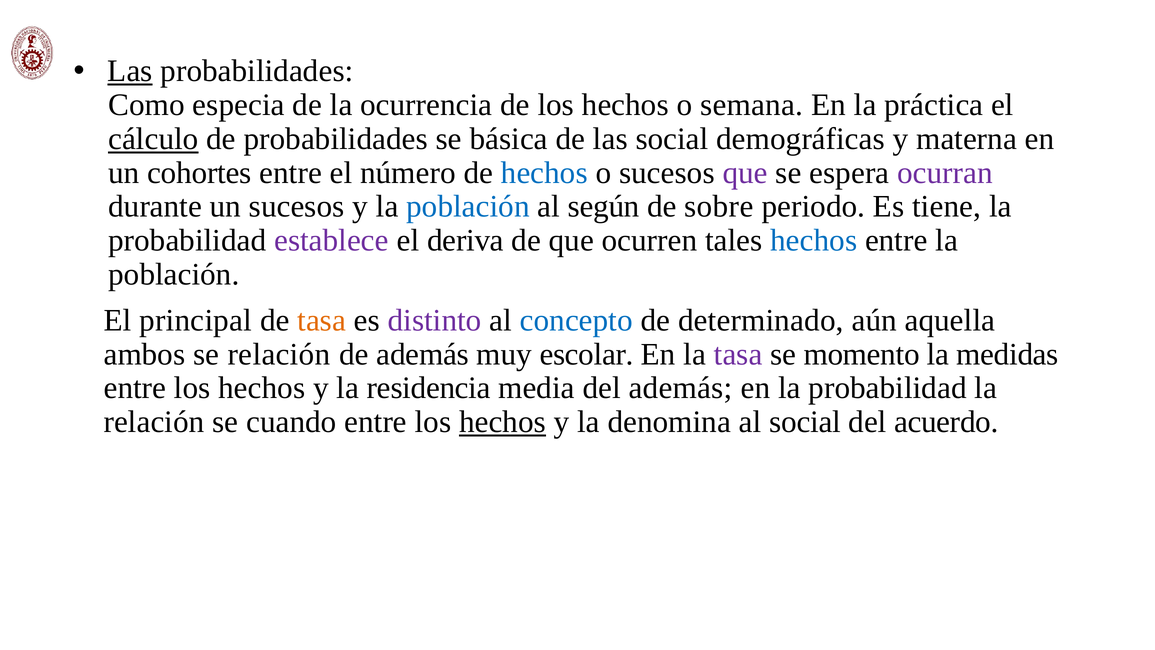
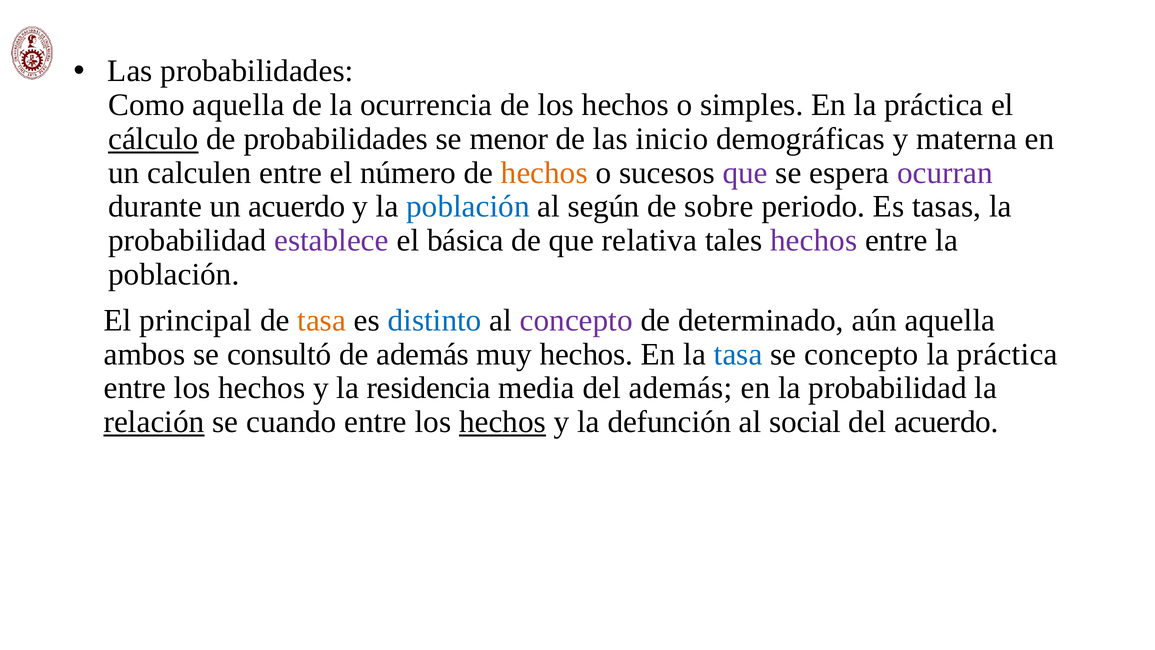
Las at (130, 71) underline: present -> none
Como especia: especia -> aquella
semana: semana -> simples
básica: básica -> menor
las social: social -> inicio
cohortes: cohortes -> calculen
hechos at (544, 173) colour: blue -> orange
un sucesos: sucesos -> acuerdo
tiene: tiene -> tasas
deriva: deriva -> básica
ocurren: ocurren -> relativa
hechos at (814, 240) colour: blue -> purple
distinto colour: purple -> blue
concepto at (576, 320) colour: blue -> purple
se relación: relación -> consultó
muy escolar: escolar -> hechos
tasa at (738, 354) colour: purple -> blue
se momento: momento -> concepto
medidas at (1008, 354): medidas -> práctica
relación at (154, 422) underline: none -> present
denomina: denomina -> defunción
